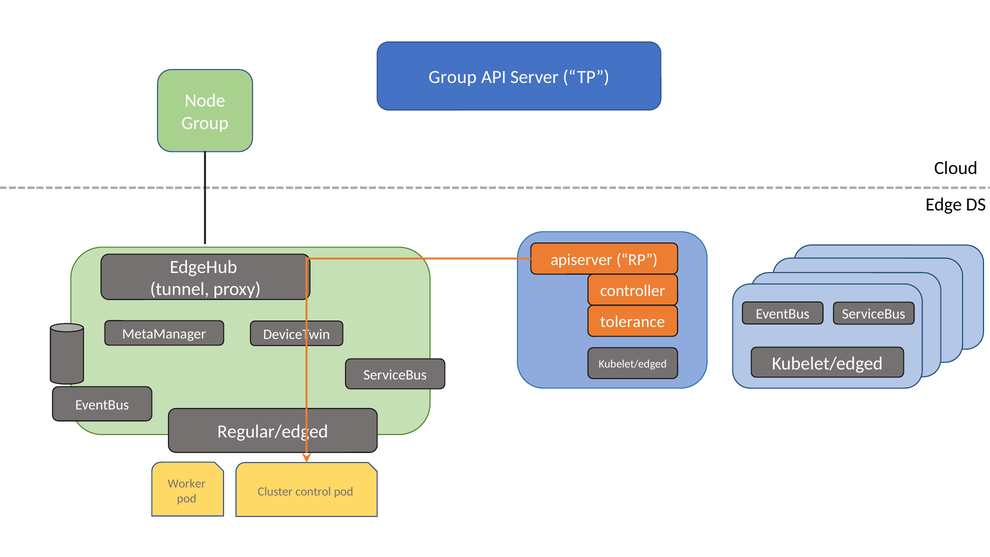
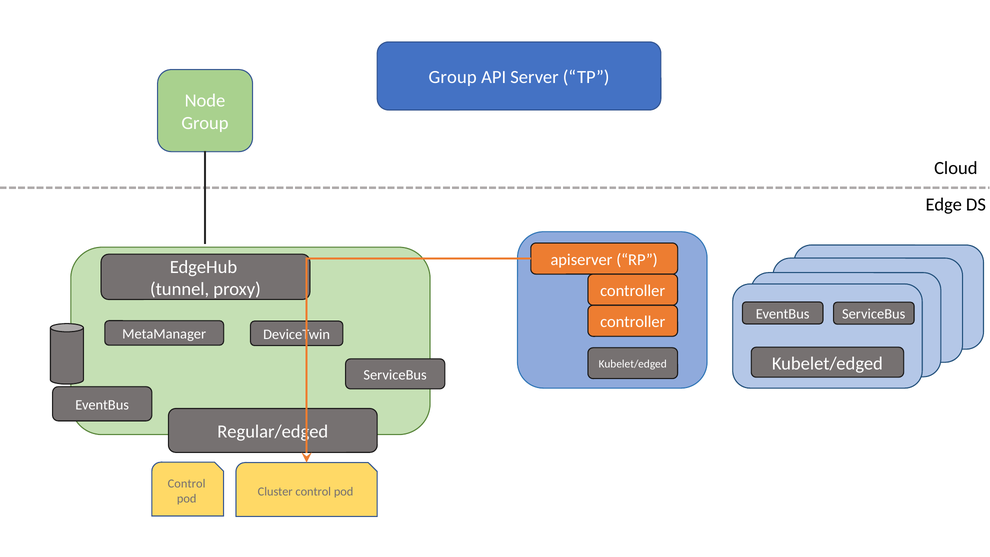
tolerance at (633, 322): tolerance -> controller
Worker at (187, 484): Worker -> Control
